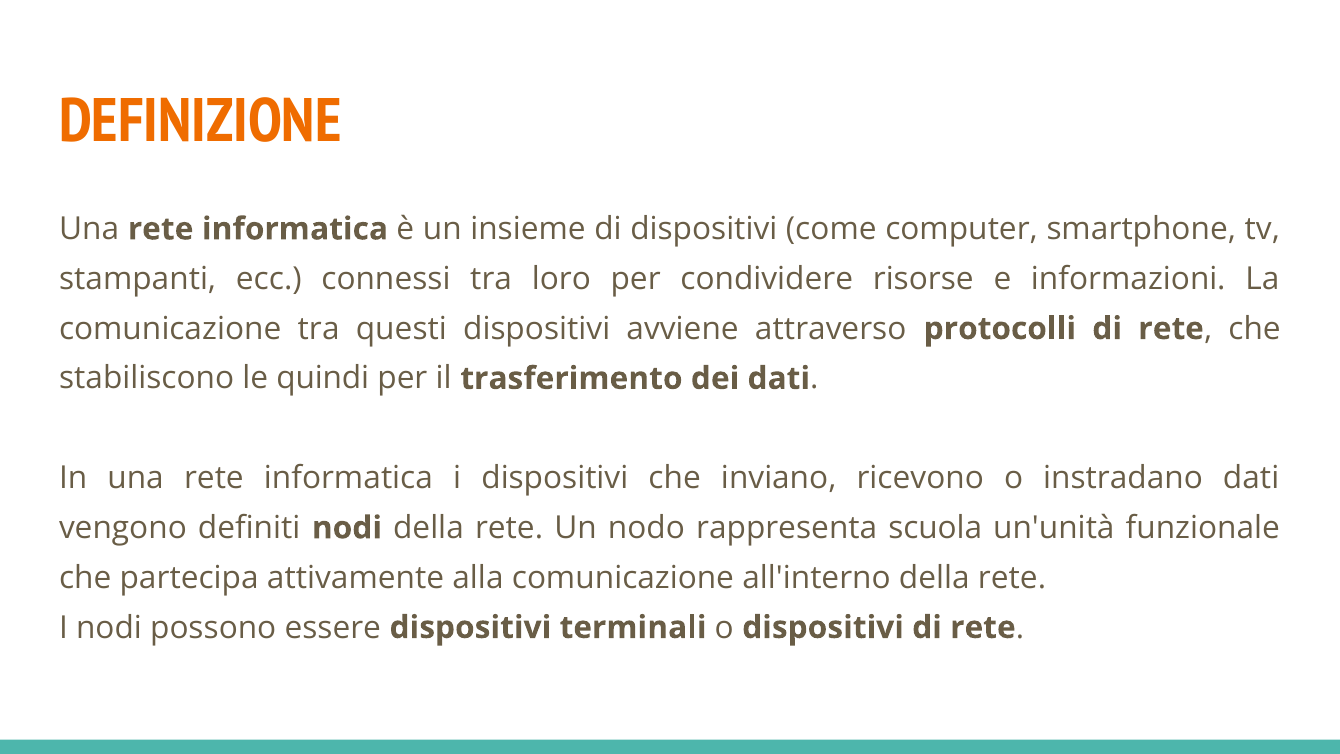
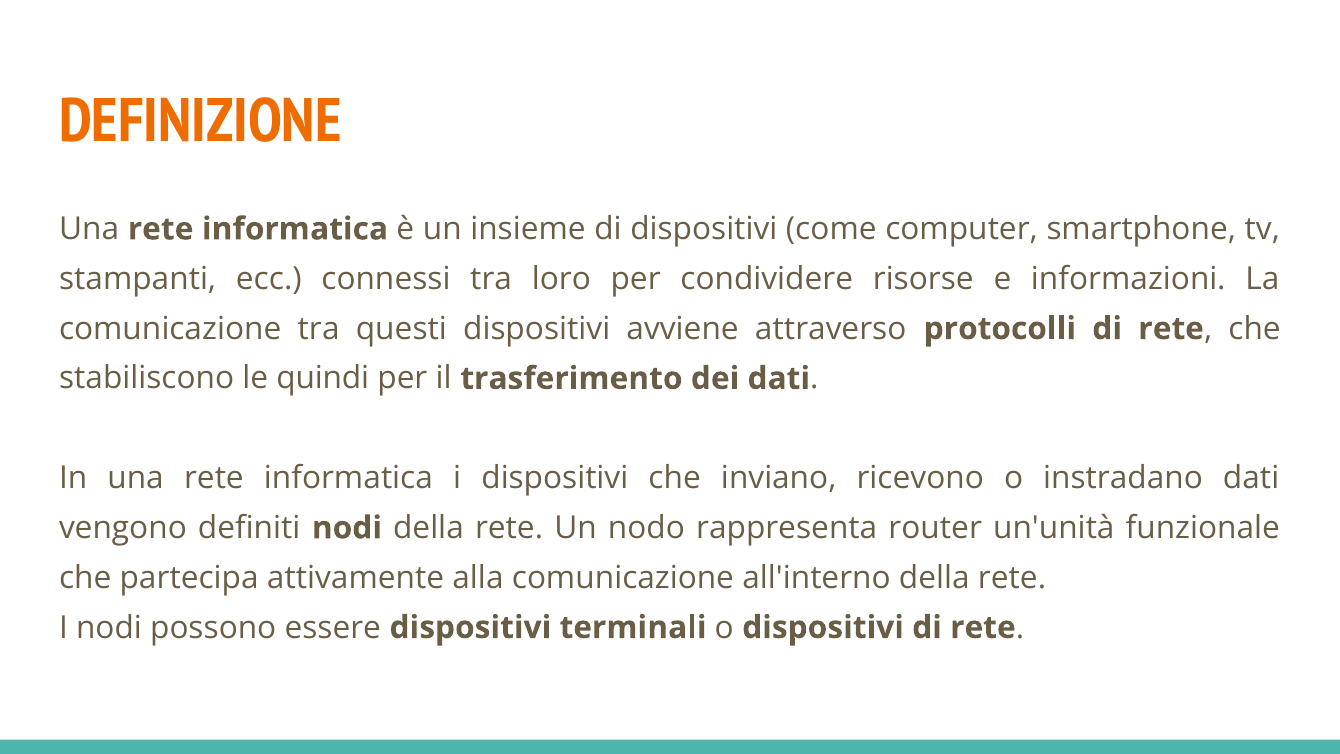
scuola: scuola -> router
